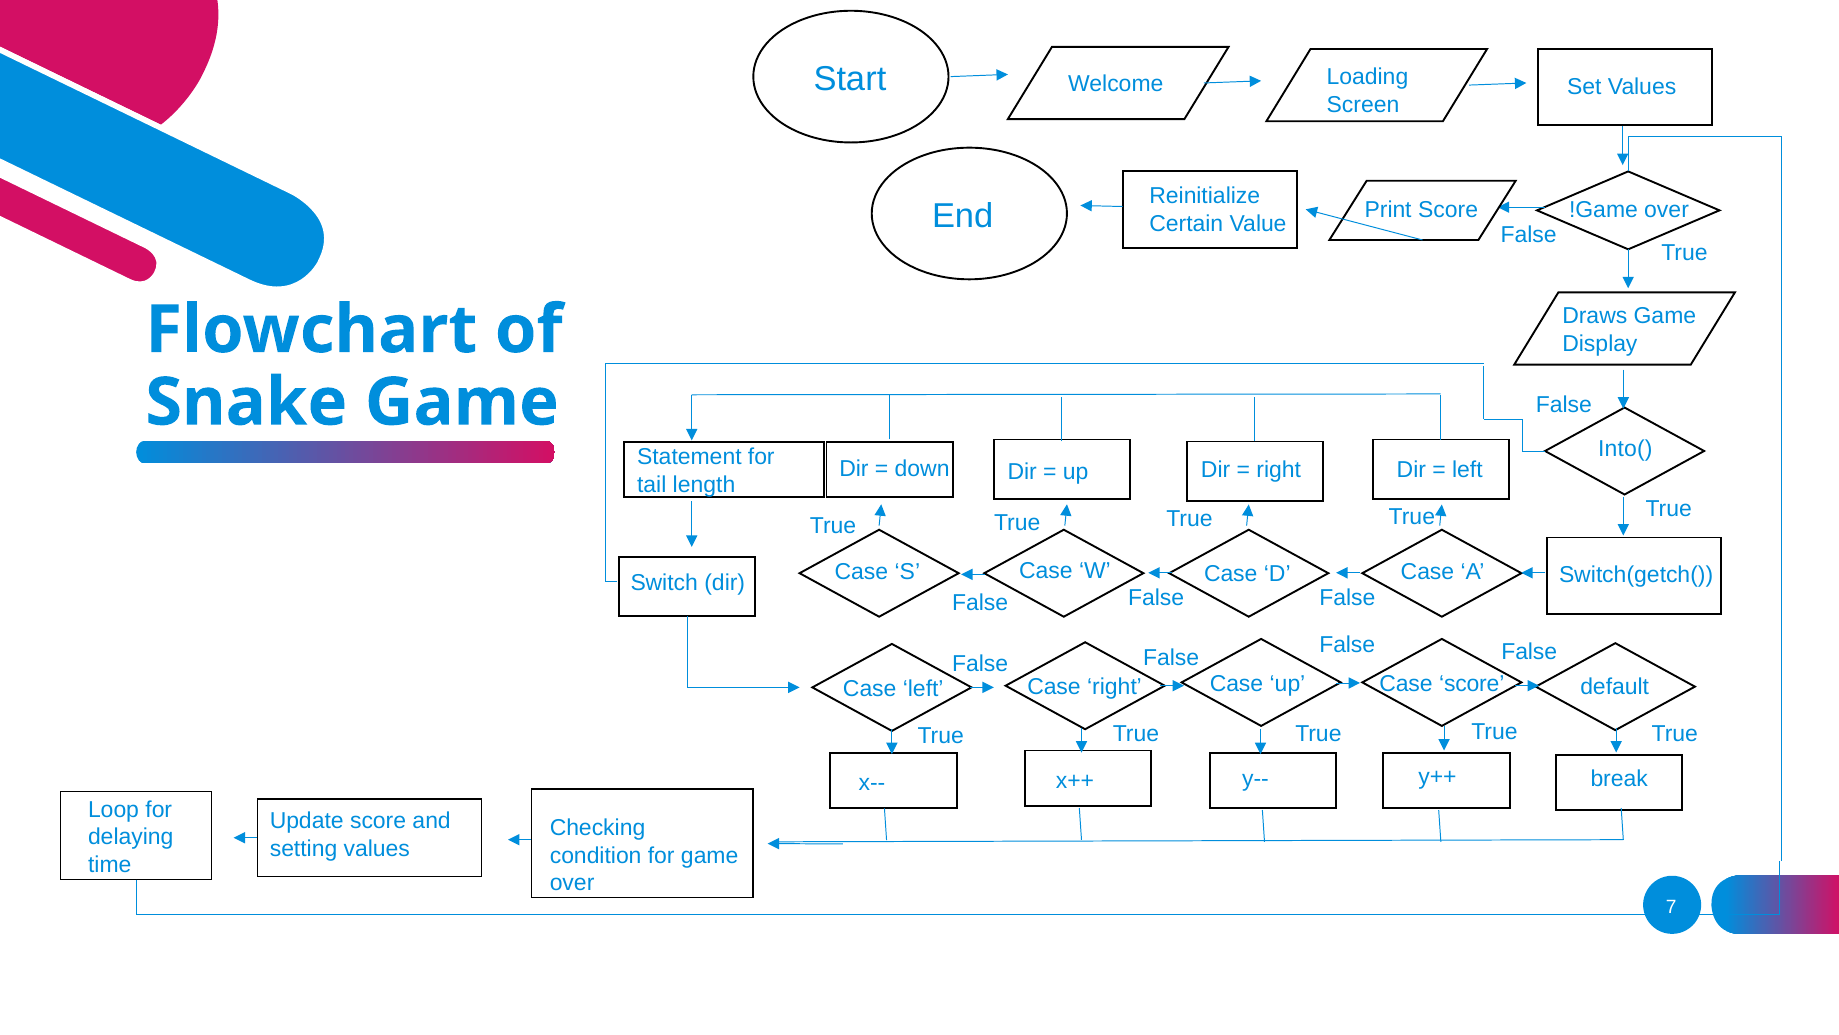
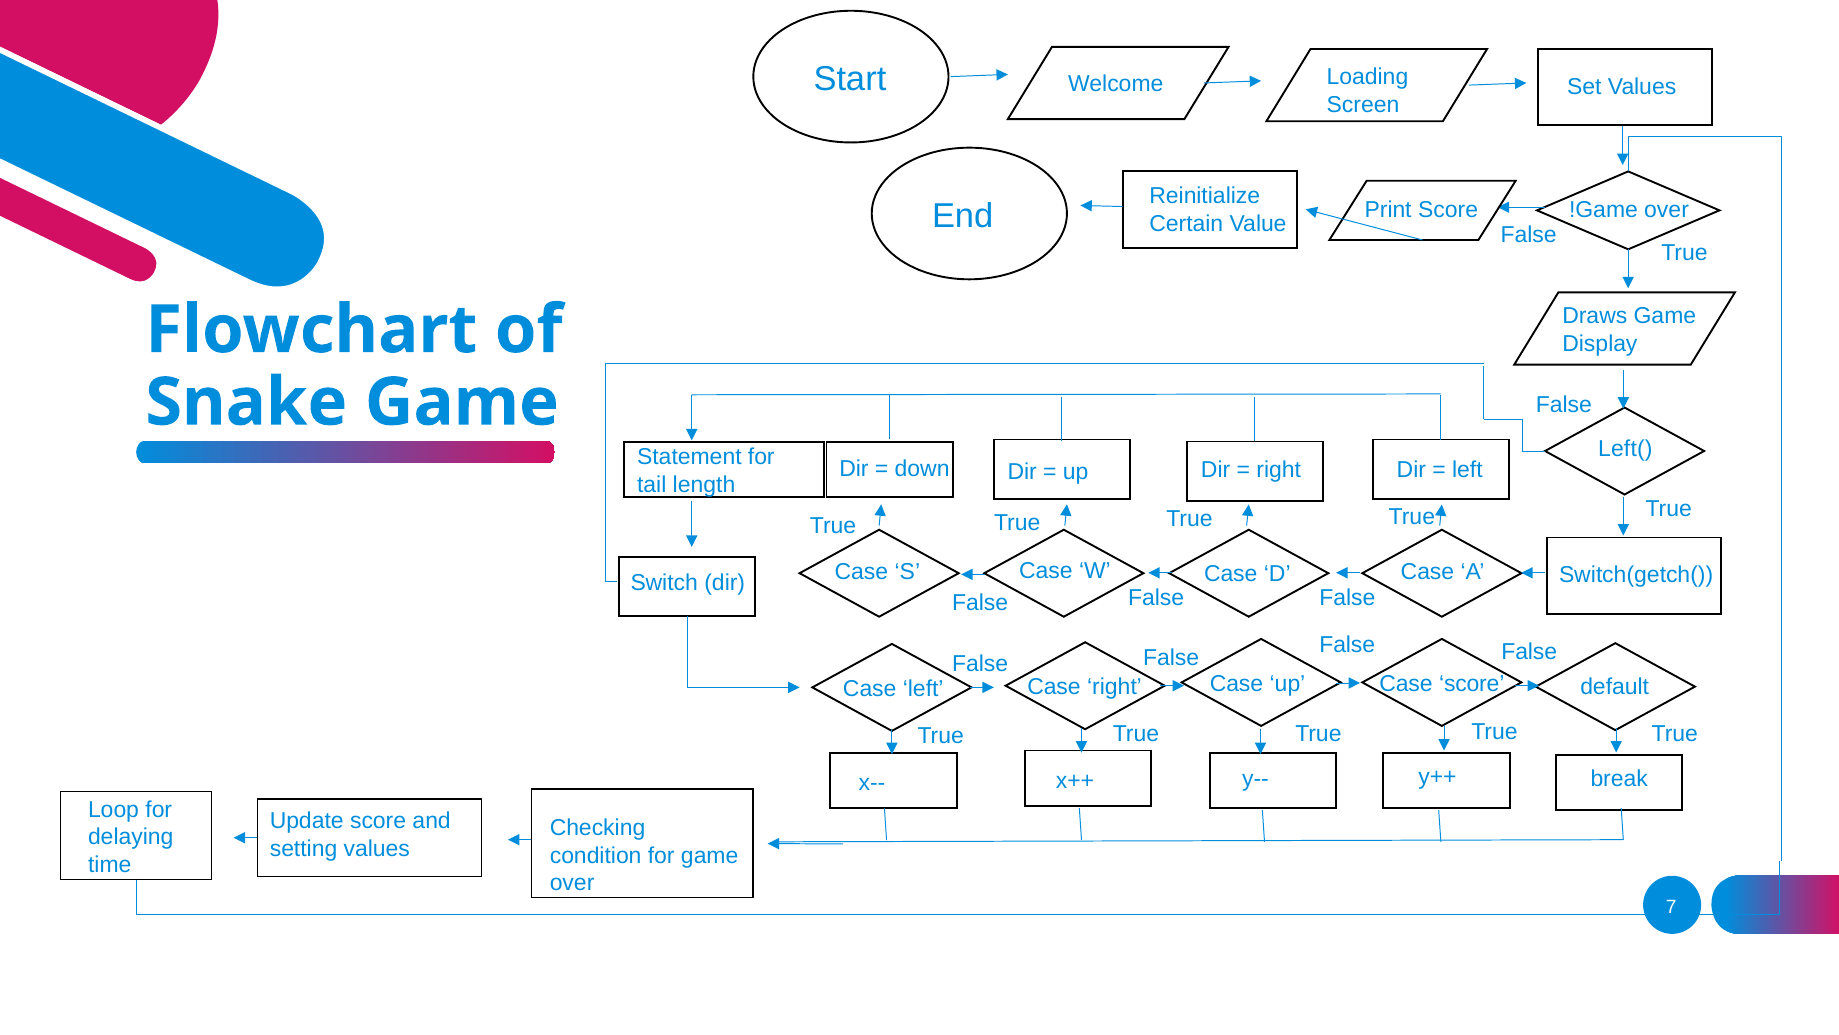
Into(: Into( -> Left(
